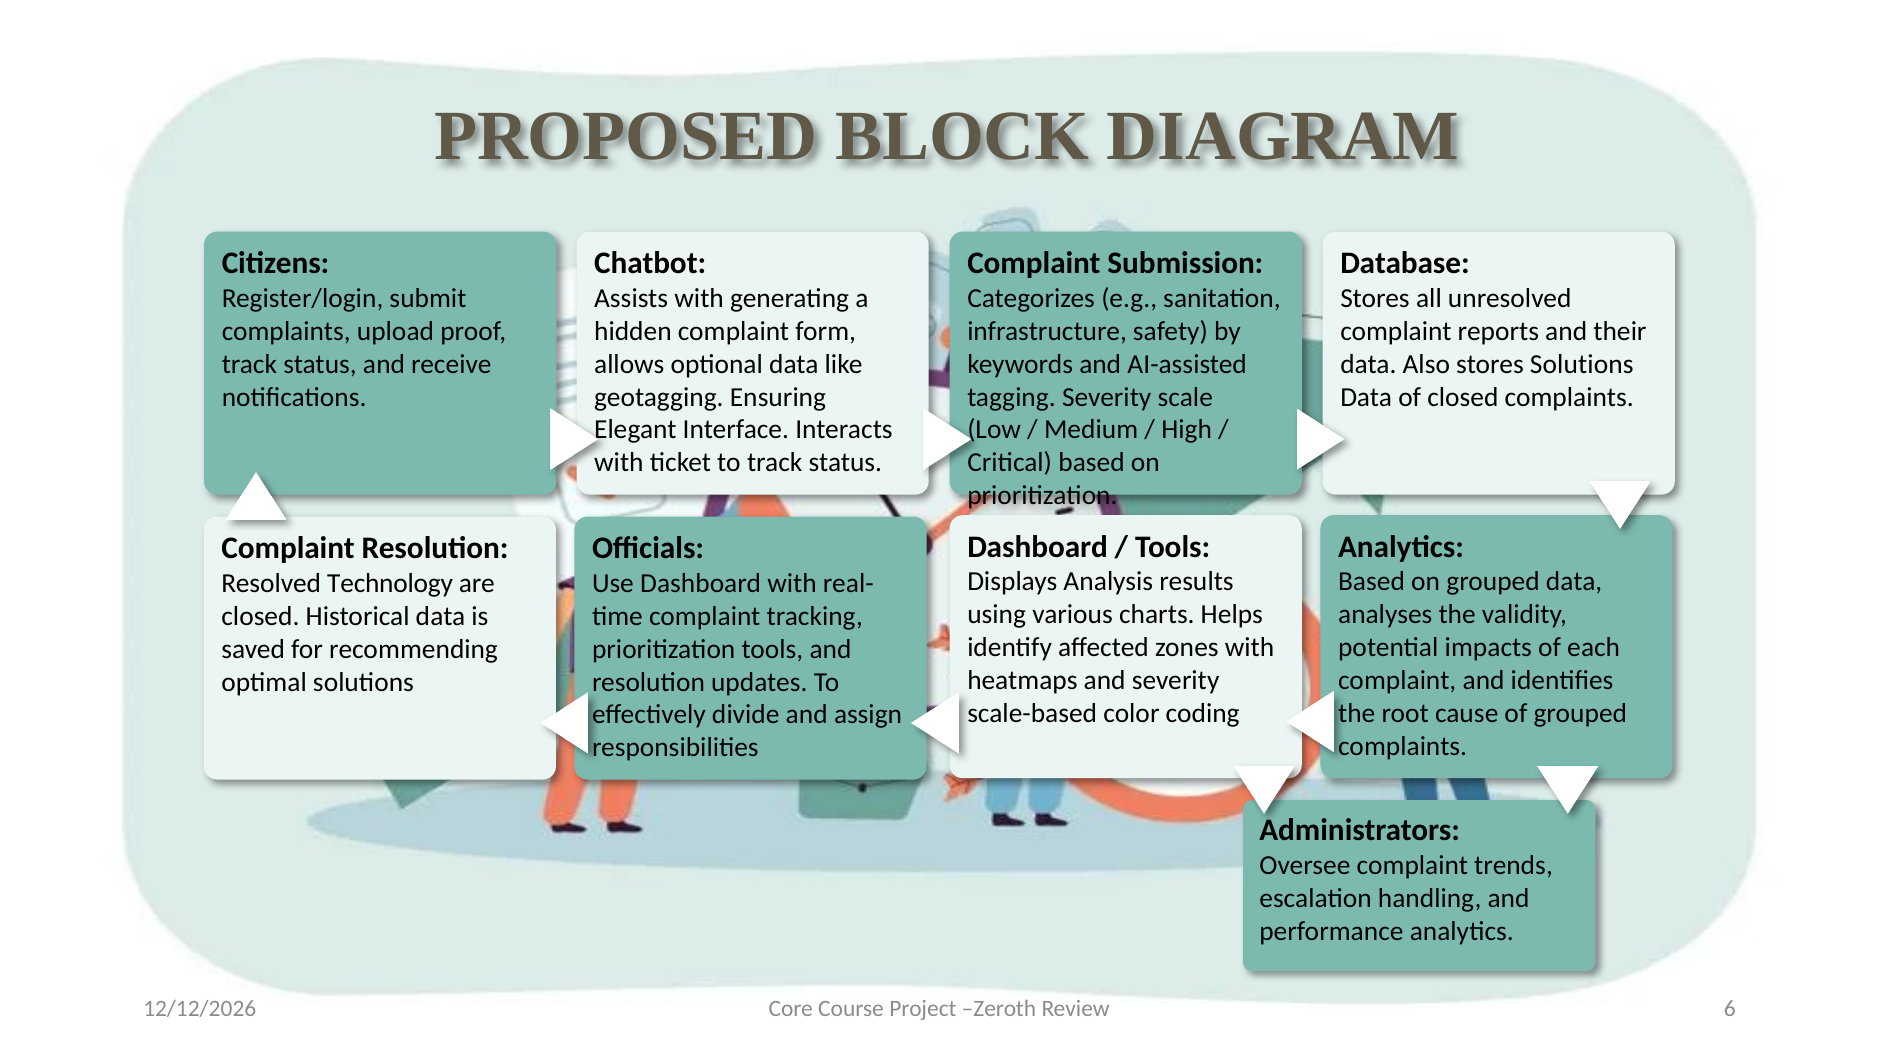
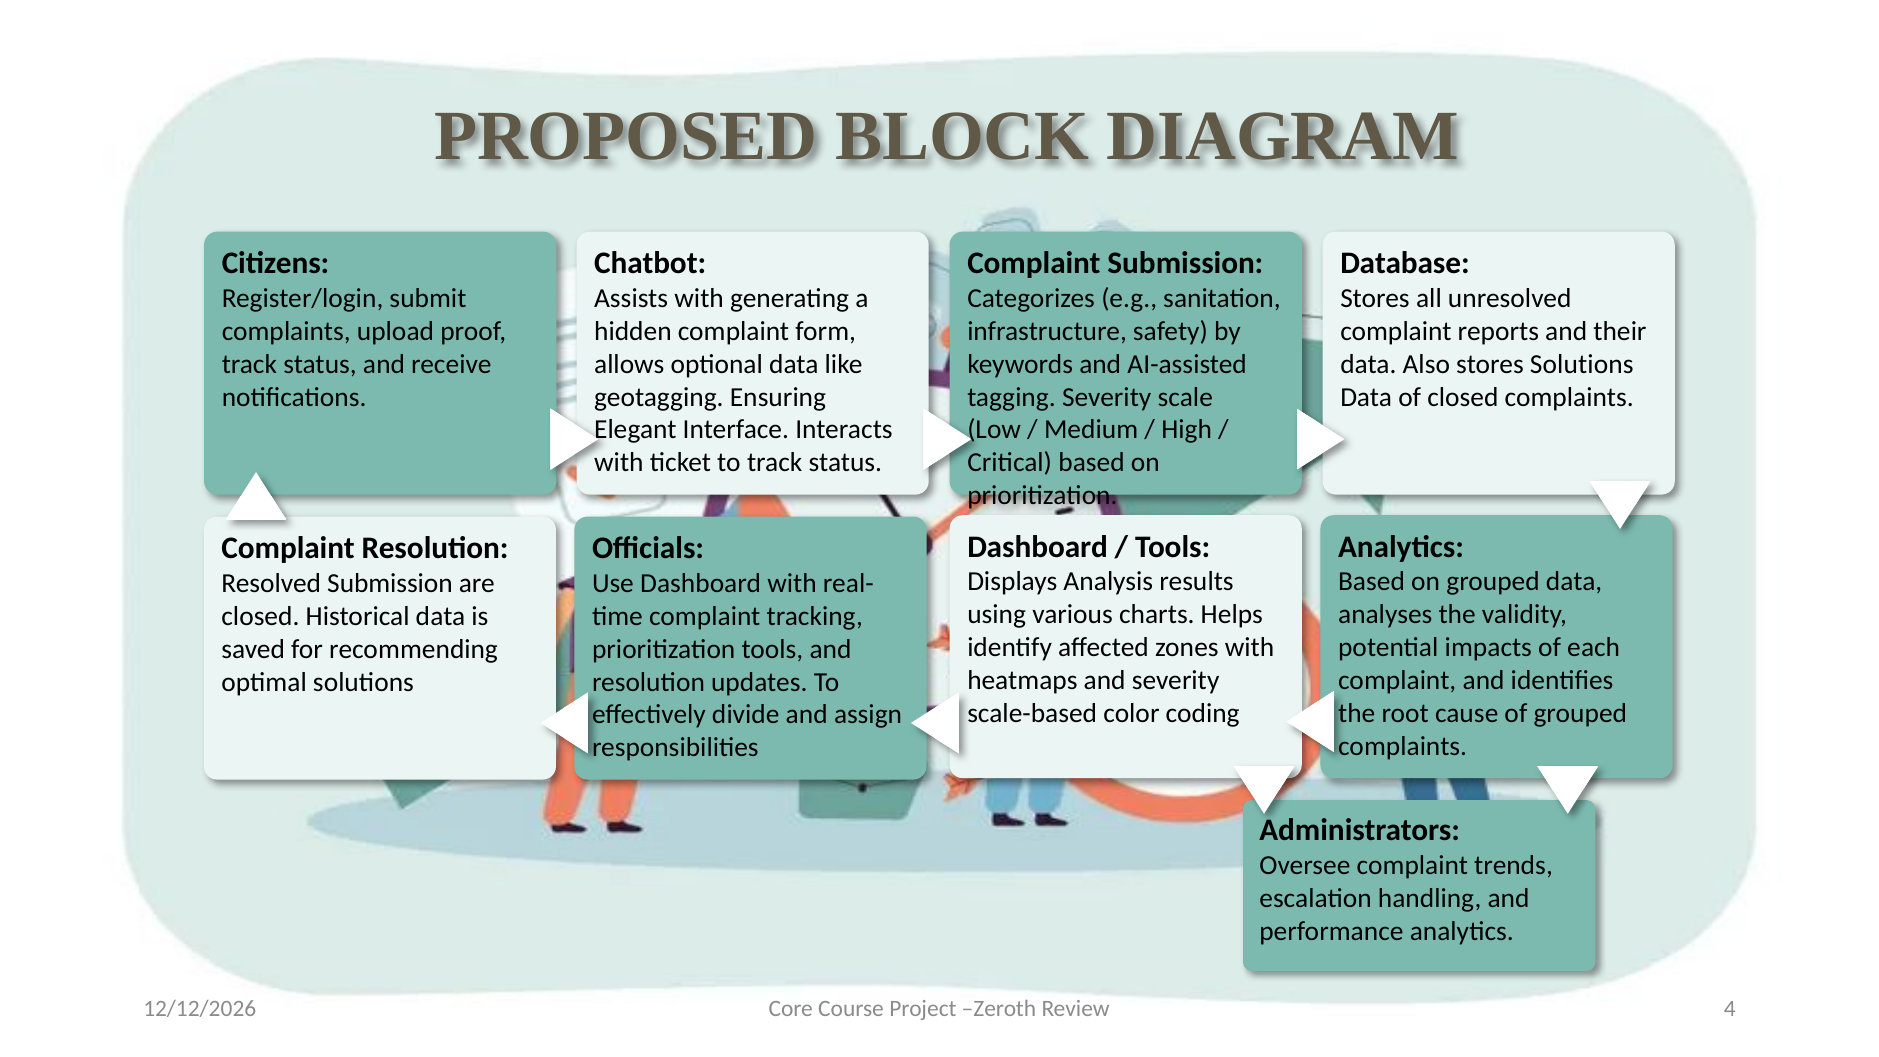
Resolved Technology: Technology -> Submission
6: 6 -> 4
